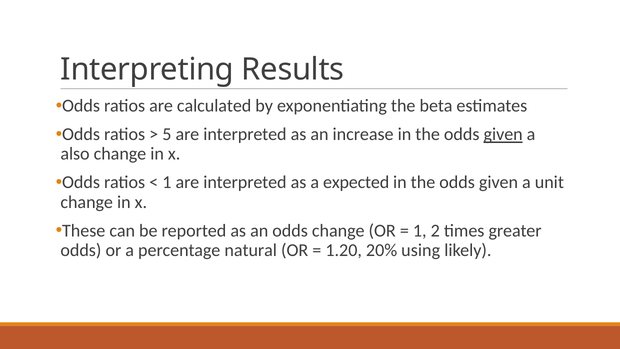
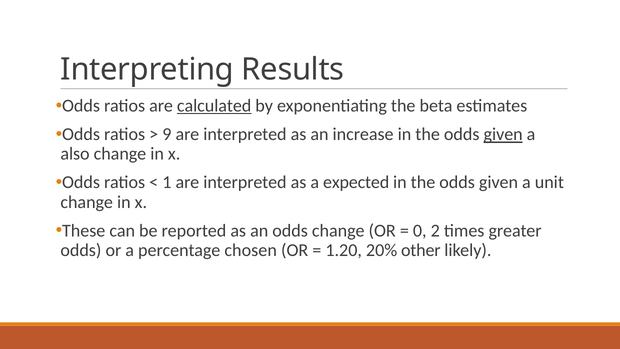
calculated underline: none -> present
5: 5 -> 9
1 at (420, 230): 1 -> 0
natural: natural -> chosen
using: using -> other
